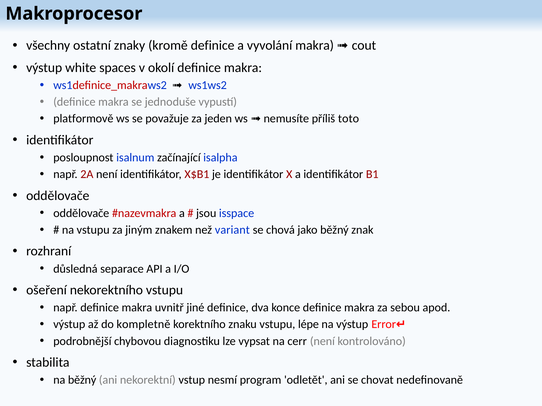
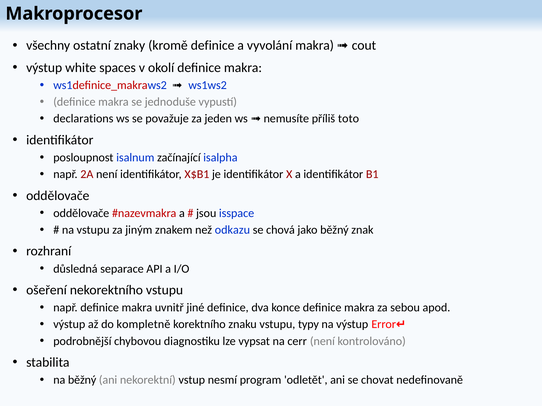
platformově: platformově -> declarations
variant: variant -> odkazu
lépe: lépe -> typy
